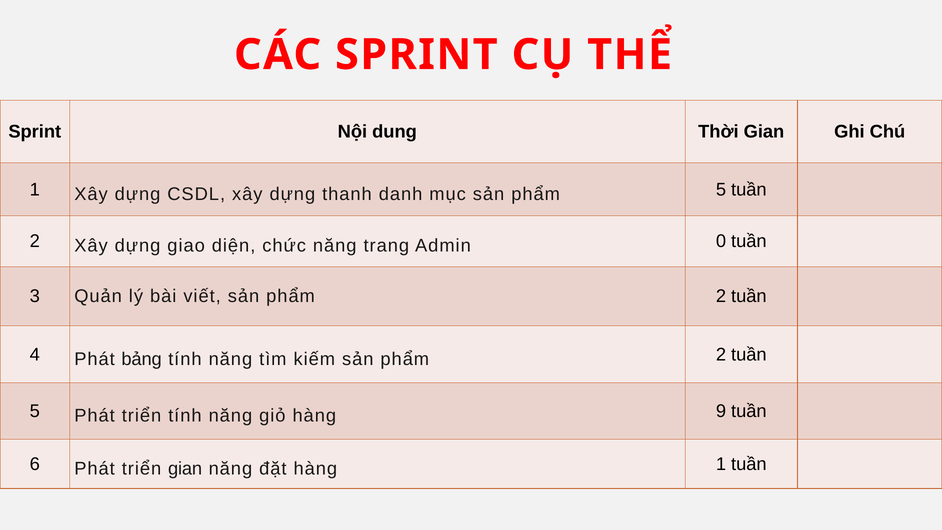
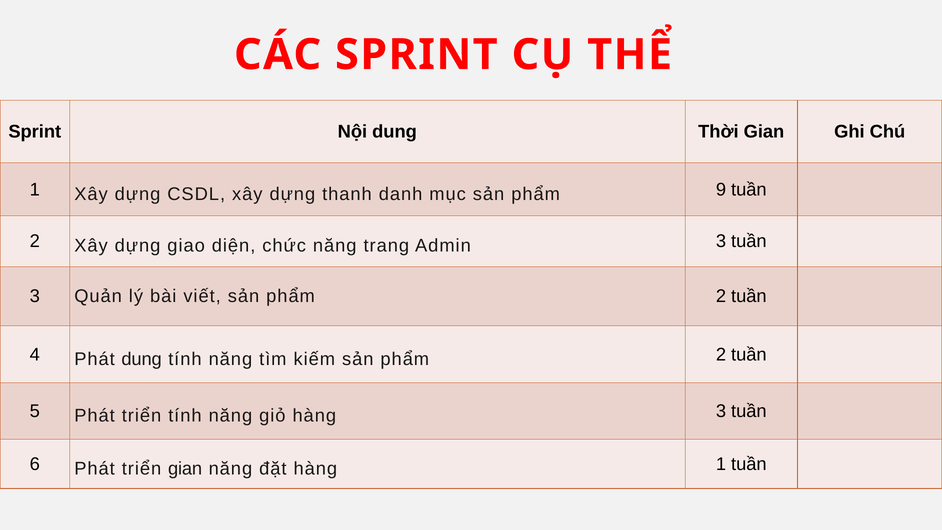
phẩm 5: 5 -> 9
Admin 0: 0 -> 3
Phát bảng: bảng -> dung
hàng 9: 9 -> 3
